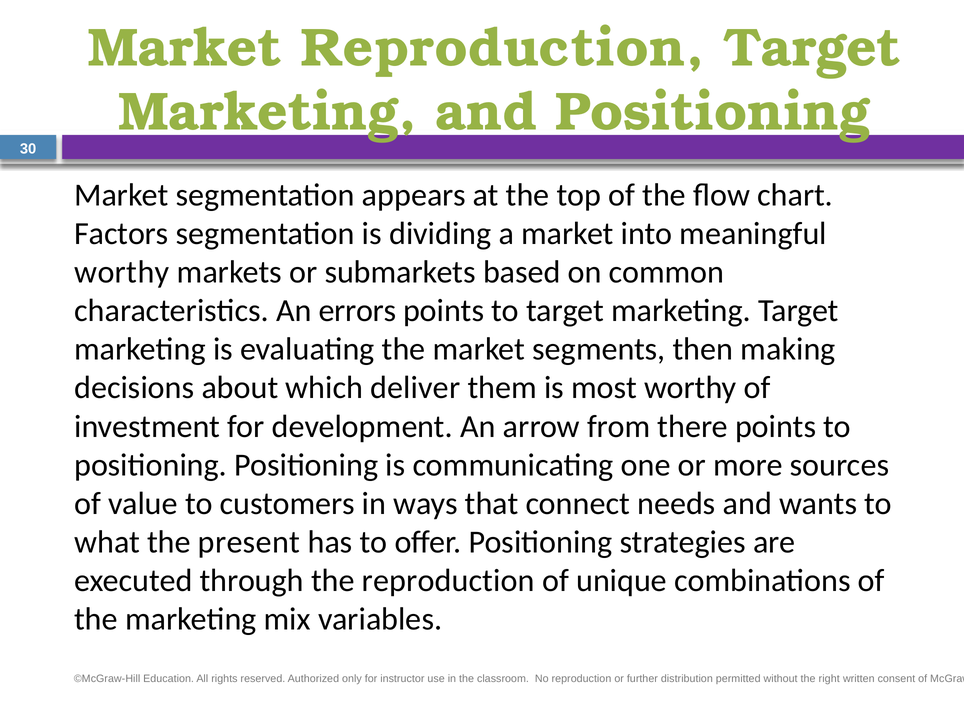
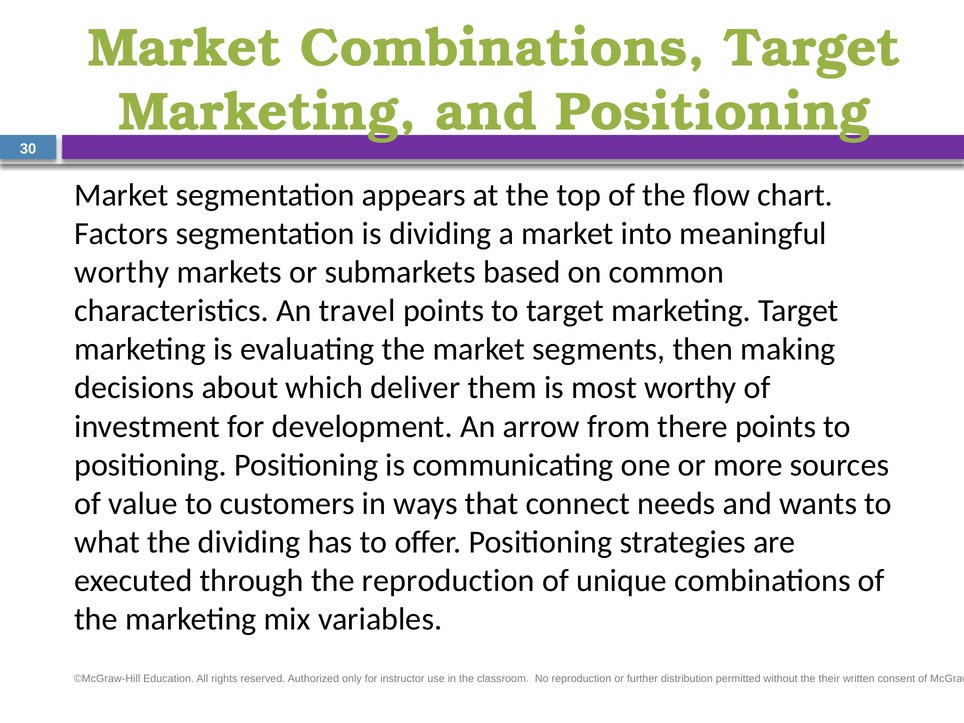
Market Reproduction: Reproduction -> Combinations
errors: errors -> travel
the present: present -> dividing
right: right -> their
